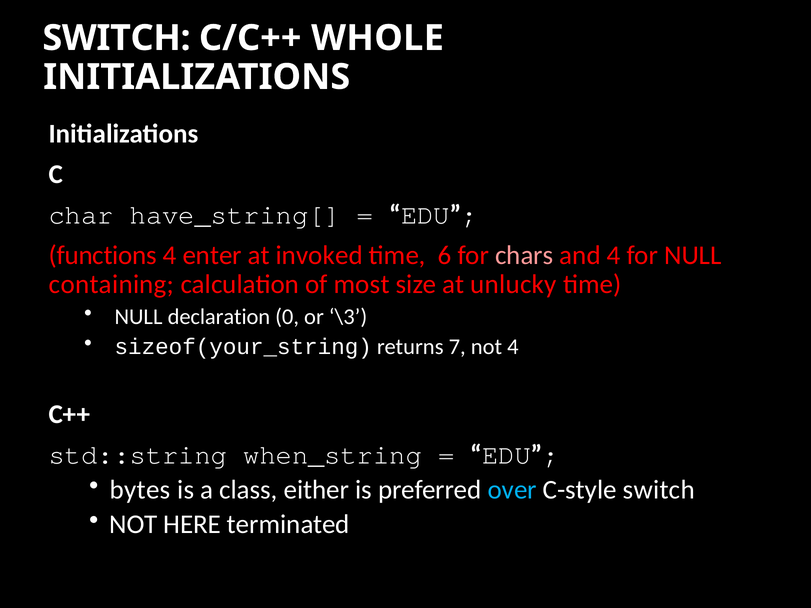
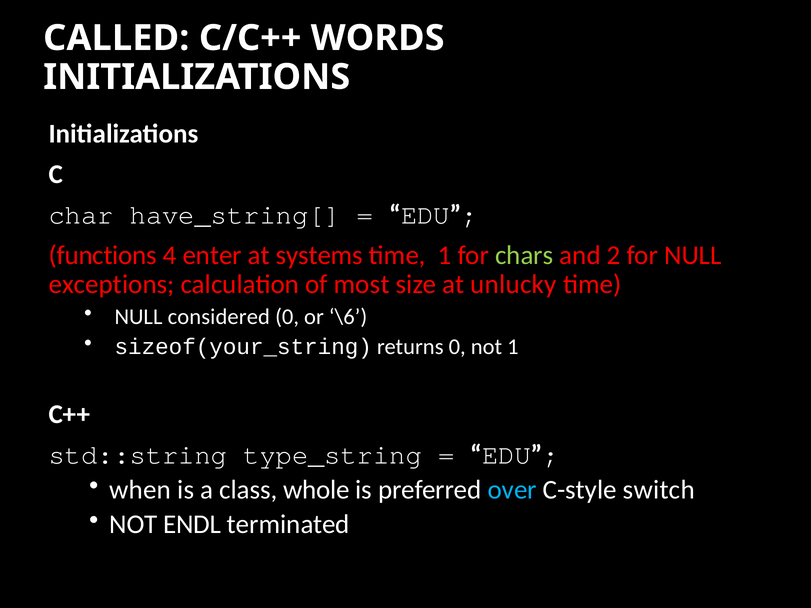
SWITCH at (117, 38): SWITCH -> CALLED
WHOLE: WHOLE -> WORDS
invoked: invoked -> systems
time 6: 6 -> 1
chars colour: pink -> light green
and 4: 4 -> 2
containing: containing -> exceptions
declaration: declaration -> considered
\3: \3 -> \6
returns 7: 7 -> 0
not 4: 4 -> 1
when_string: when_string -> type_string
bytes: bytes -> when
either: either -> whole
HERE: HERE -> ENDL
